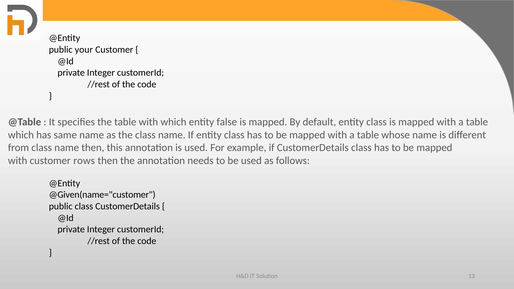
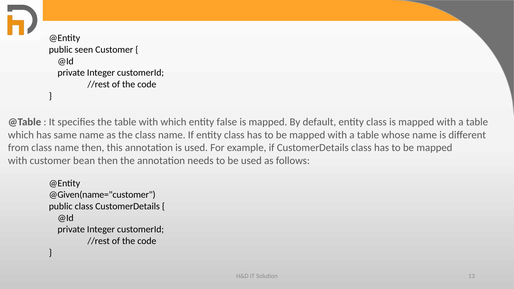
your: your -> seen
rows: rows -> bean
